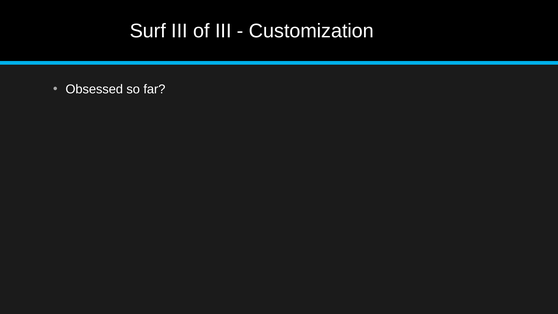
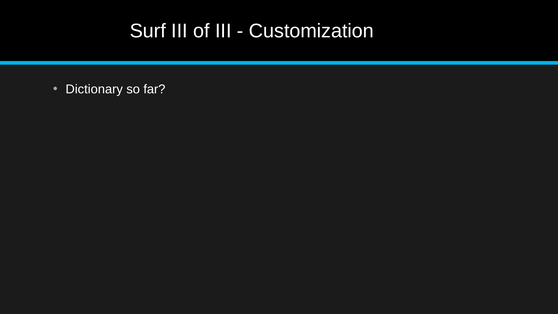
Obsessed: Obsessed -> Dictionary
